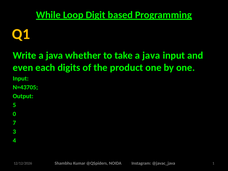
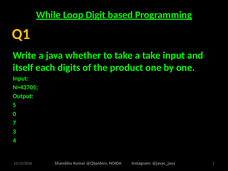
take a java: java -> take
even: even -> itself
